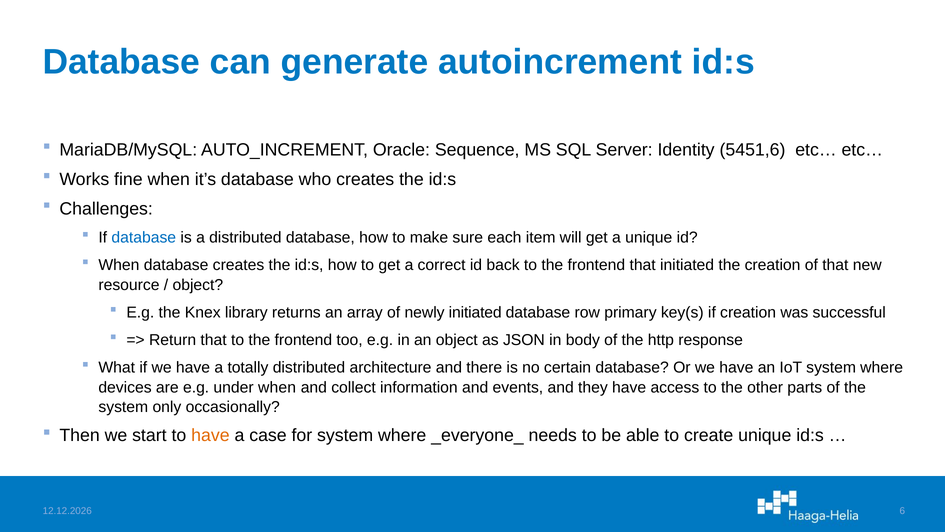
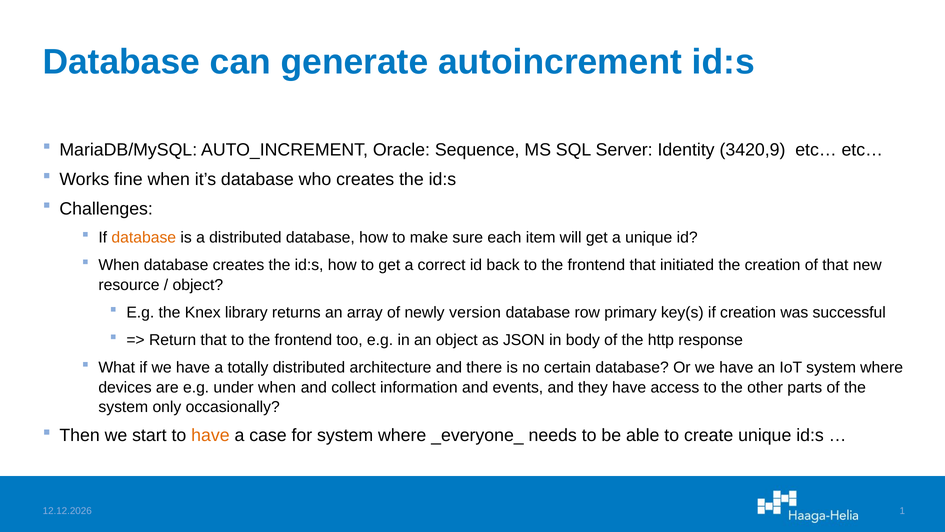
5451,6: 5451,6 -> 3420,9
database at (144, 237) colour: blue -> orange
newly initiated: initiated -> version
6: 6 -> 1
